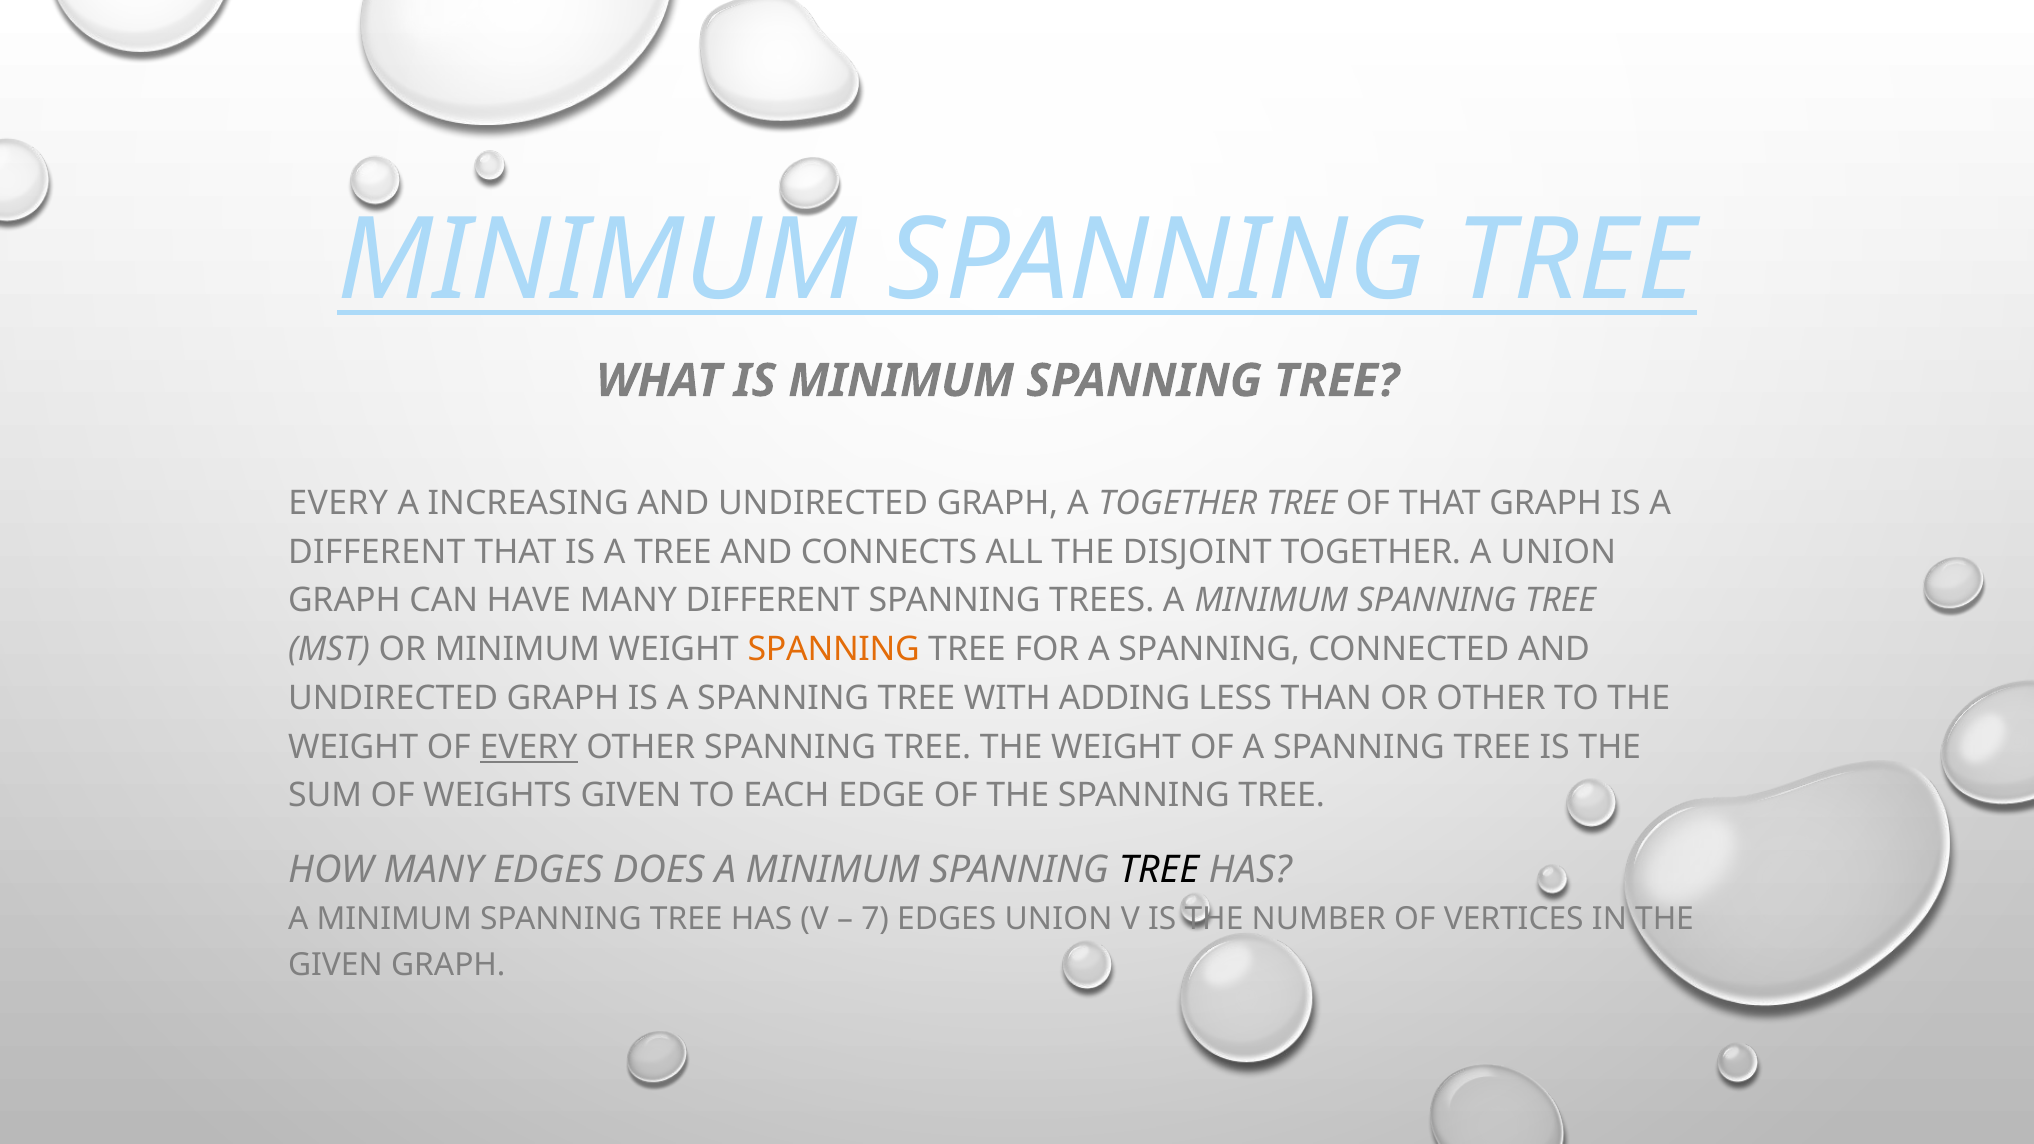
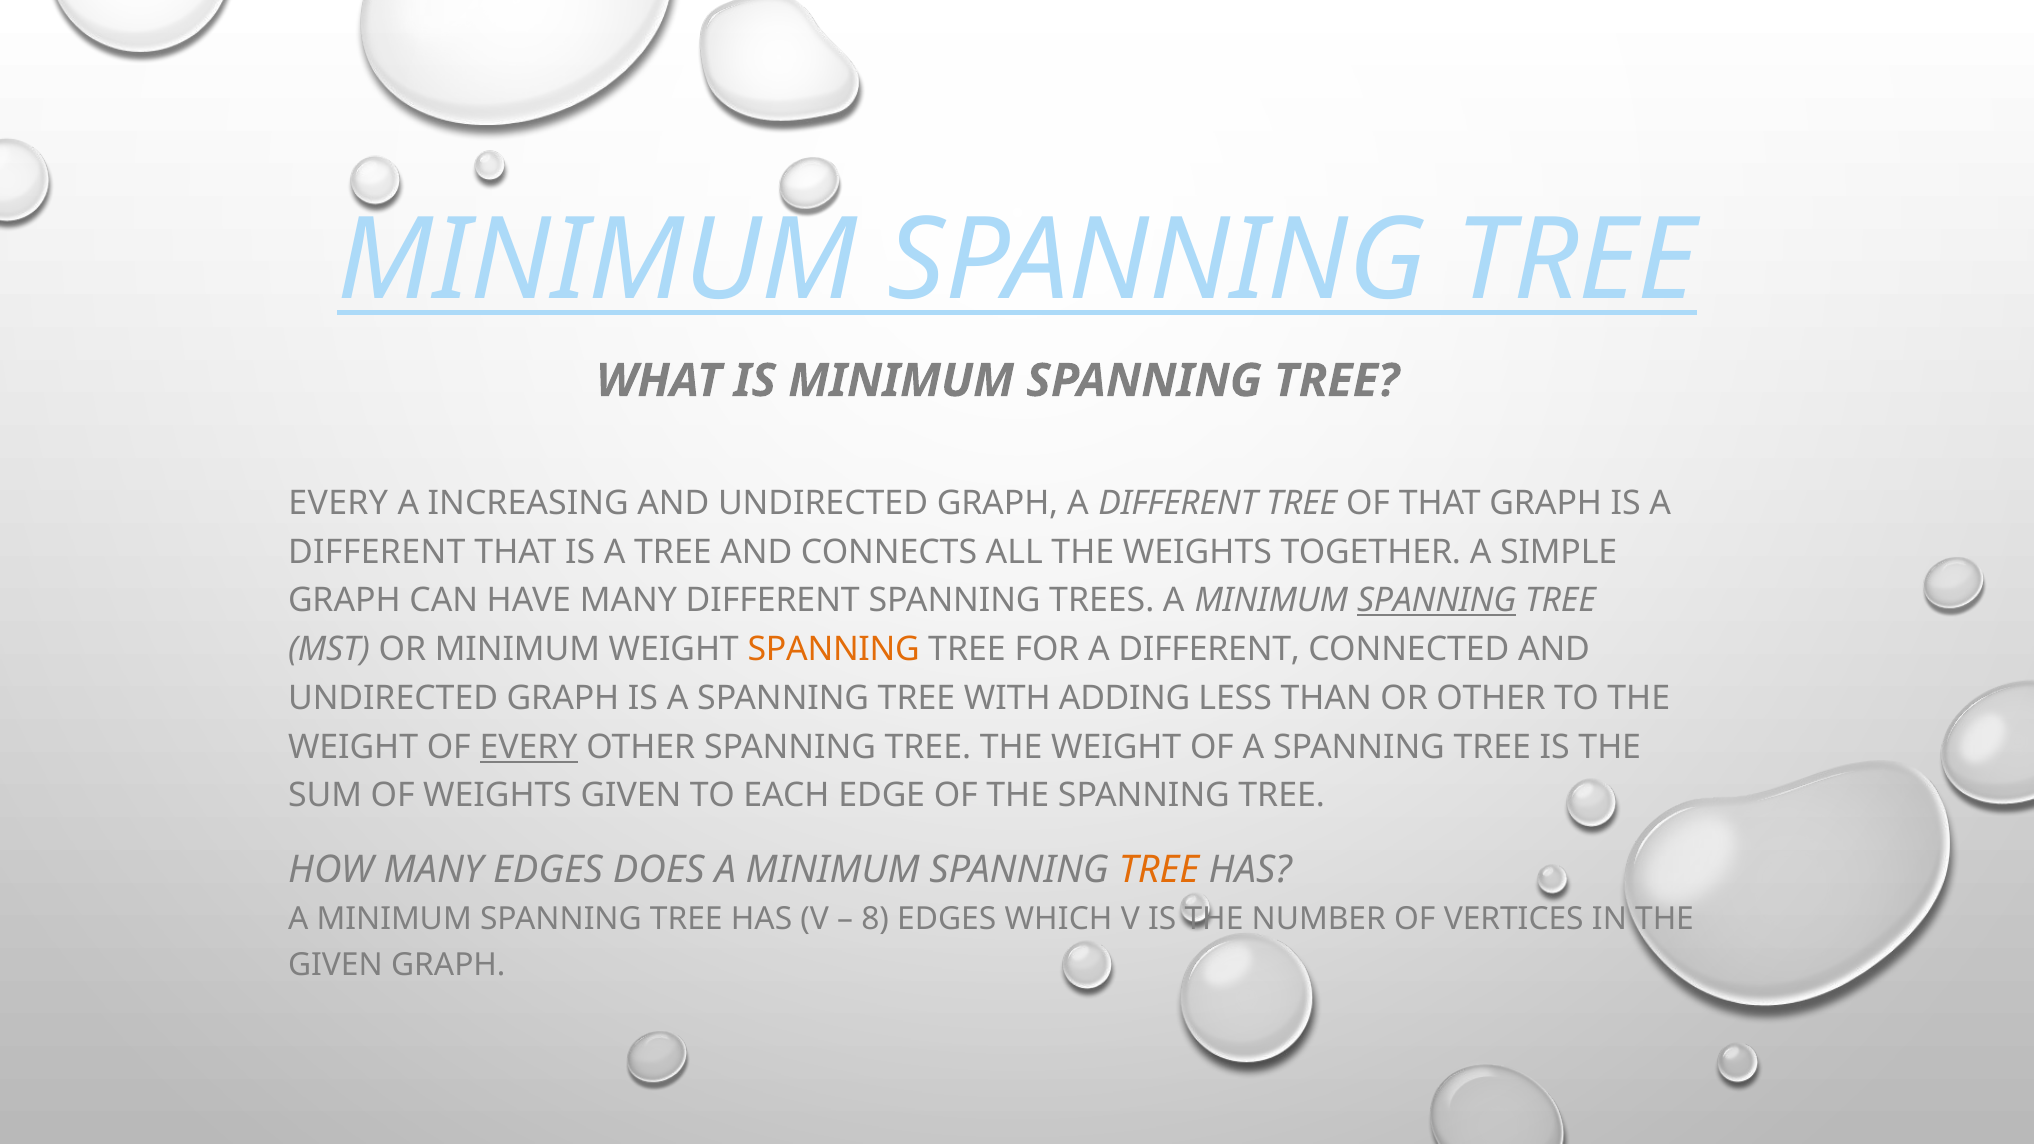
GRAPH A TOGETHER: TOGETHER -> DIFFERENT
THE DISJOINT: DISJOINT -> WEIGHTS
A UNION: UNION -> SIMPLE
SPANNING at (1437, 601) underline: none -> present
FOR A SPANNING: SPANNING -> DIFFERENT
TREE at (1159, 870) colour: black -> orange
7: 7 -> 8
EDGES UNION: UNION -> WHICH
